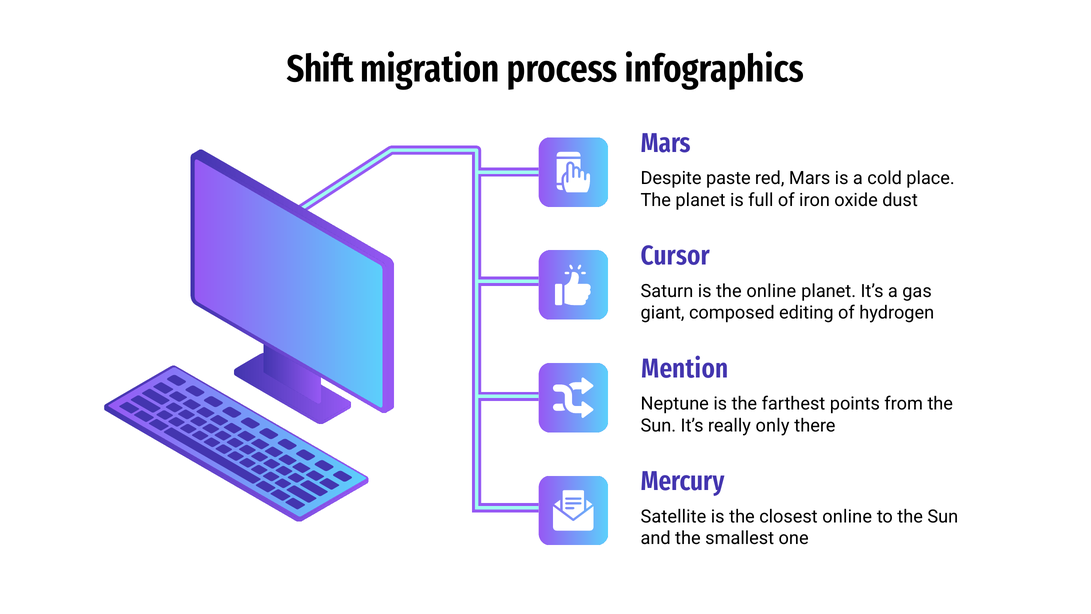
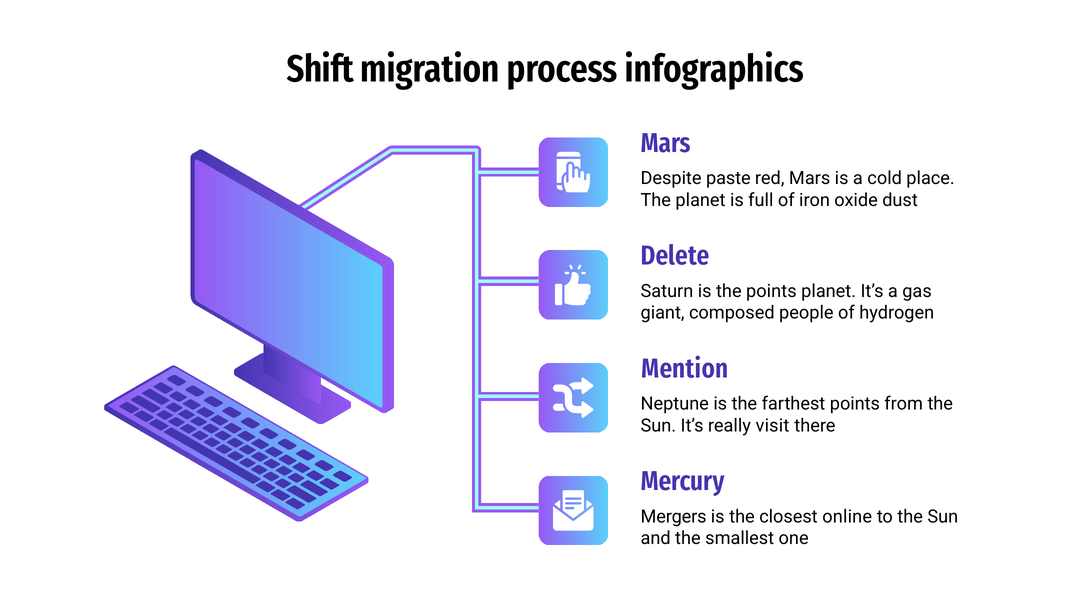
Cursor: Cursor -> Delete
the online: online -> points
editing: editing -> people
only: only -> visit
Satellite: Satellite -> Mergers
